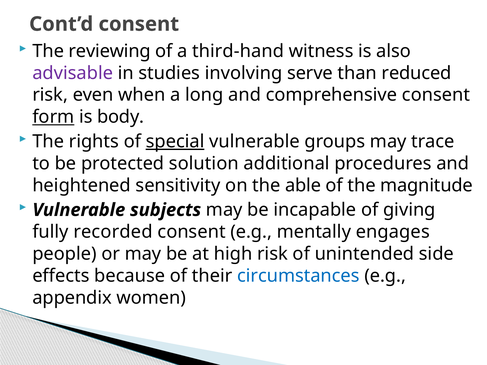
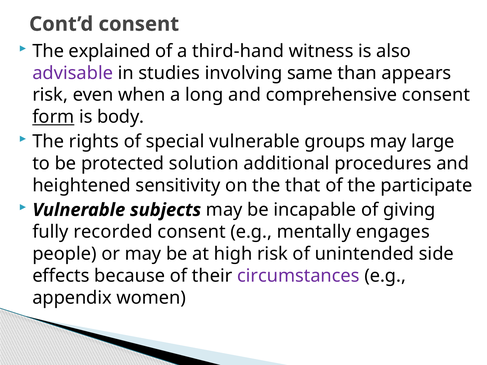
reviewing: reviewing -> explained
serve: serve -> same
reduced: reduced -> appears
special underline: present -> none
trace: trace -> large
able: able -> that
magnitude: magnitude -> participate
circumstances colour: blue -> purple
